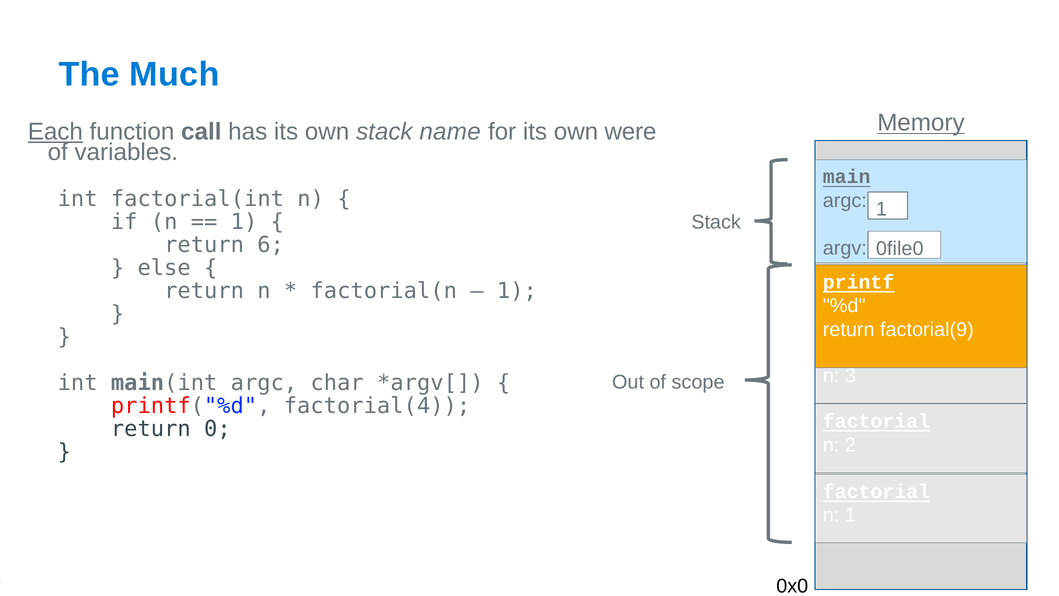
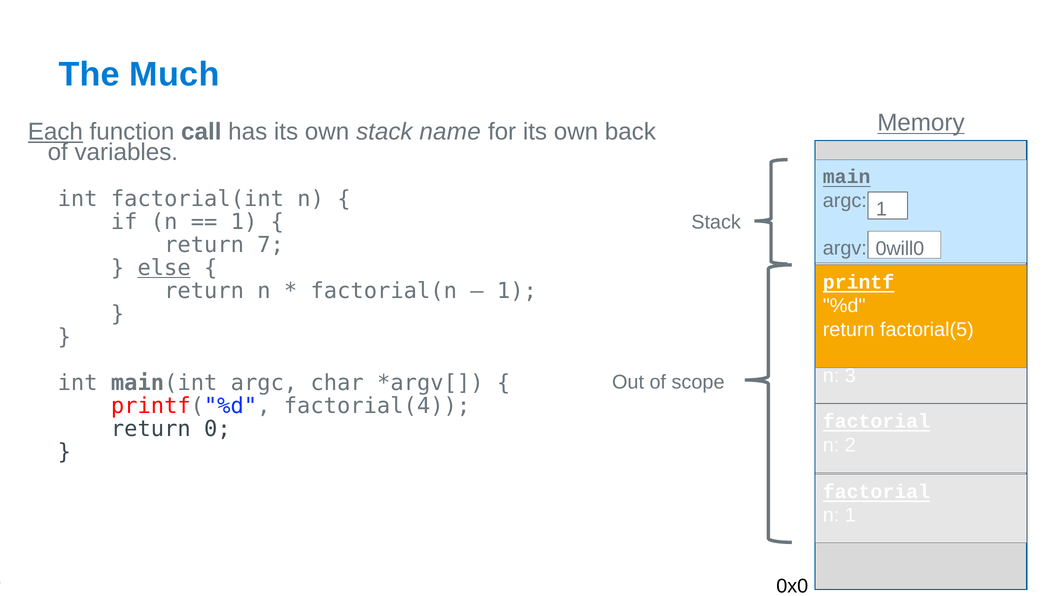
were: were -> back
6: 6 -> 7
0file0: 0file0 -> 0will0
else underline: none -> present
factorial(9: factorial(9 -> factorial(5
